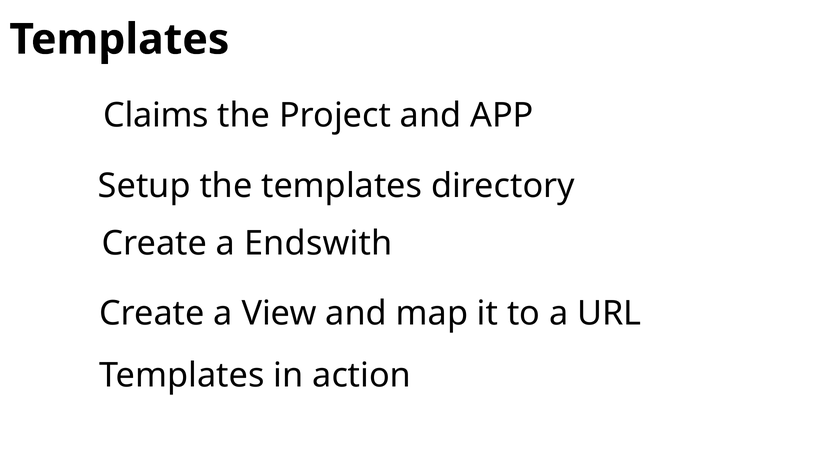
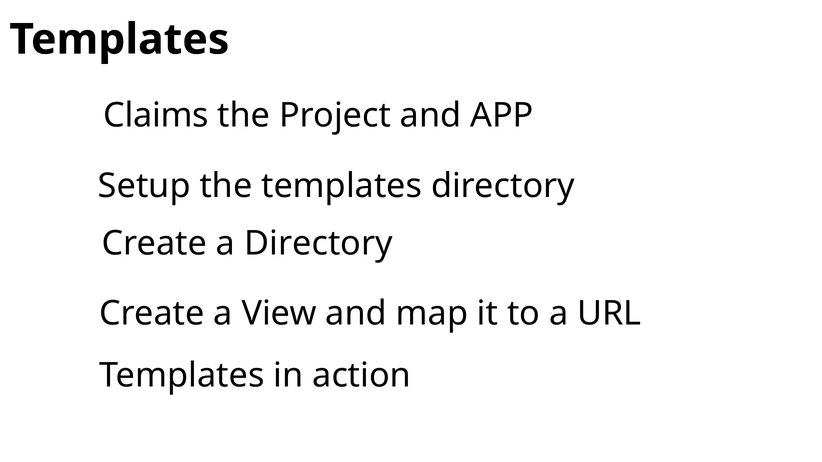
a Endswith: Endswith -> Directory
